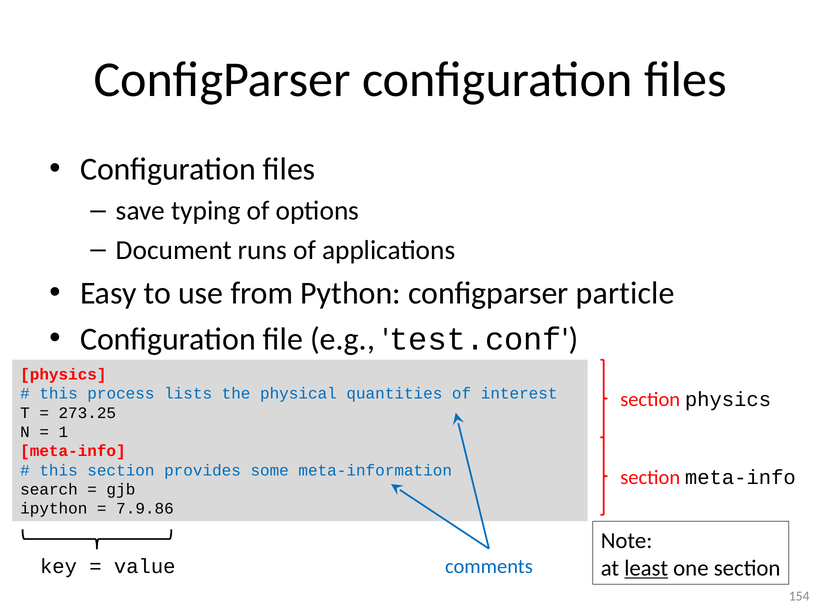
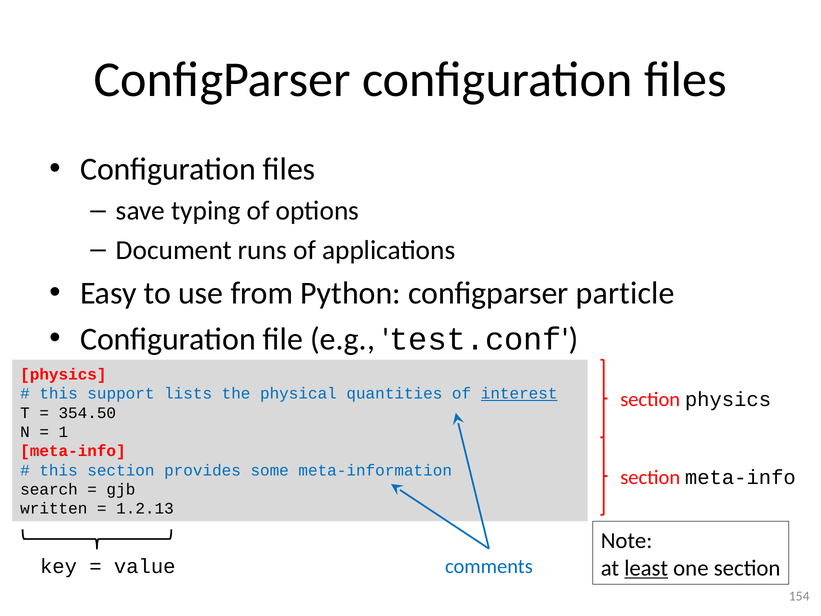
process: process -> support
interest underline: none -> present
273.25: 273.25 -> 354.50
ipython: ipython -> written
7.9.86: 7.9.86 -> 1.2.13
